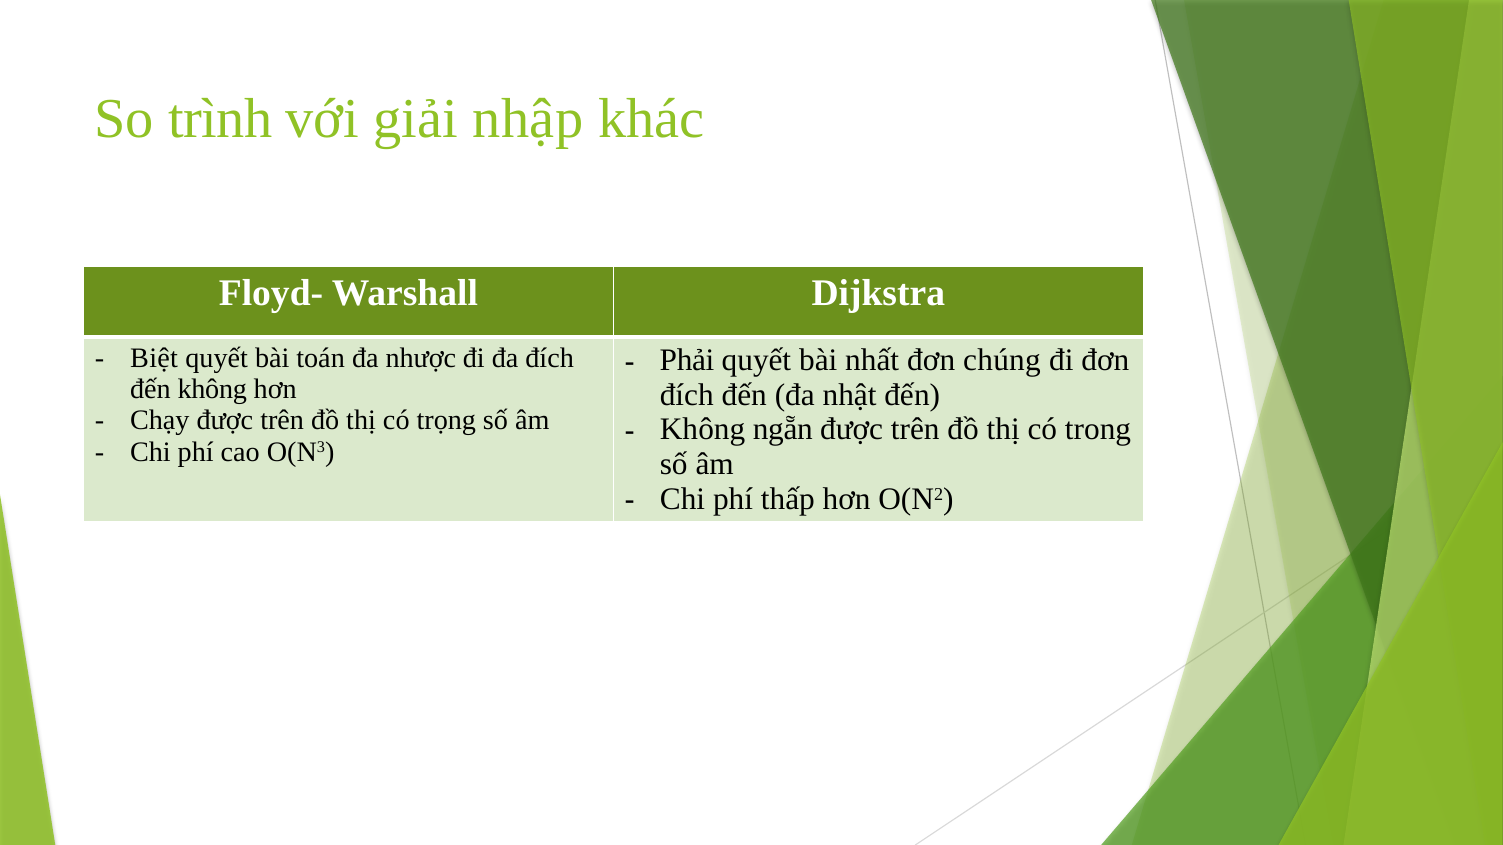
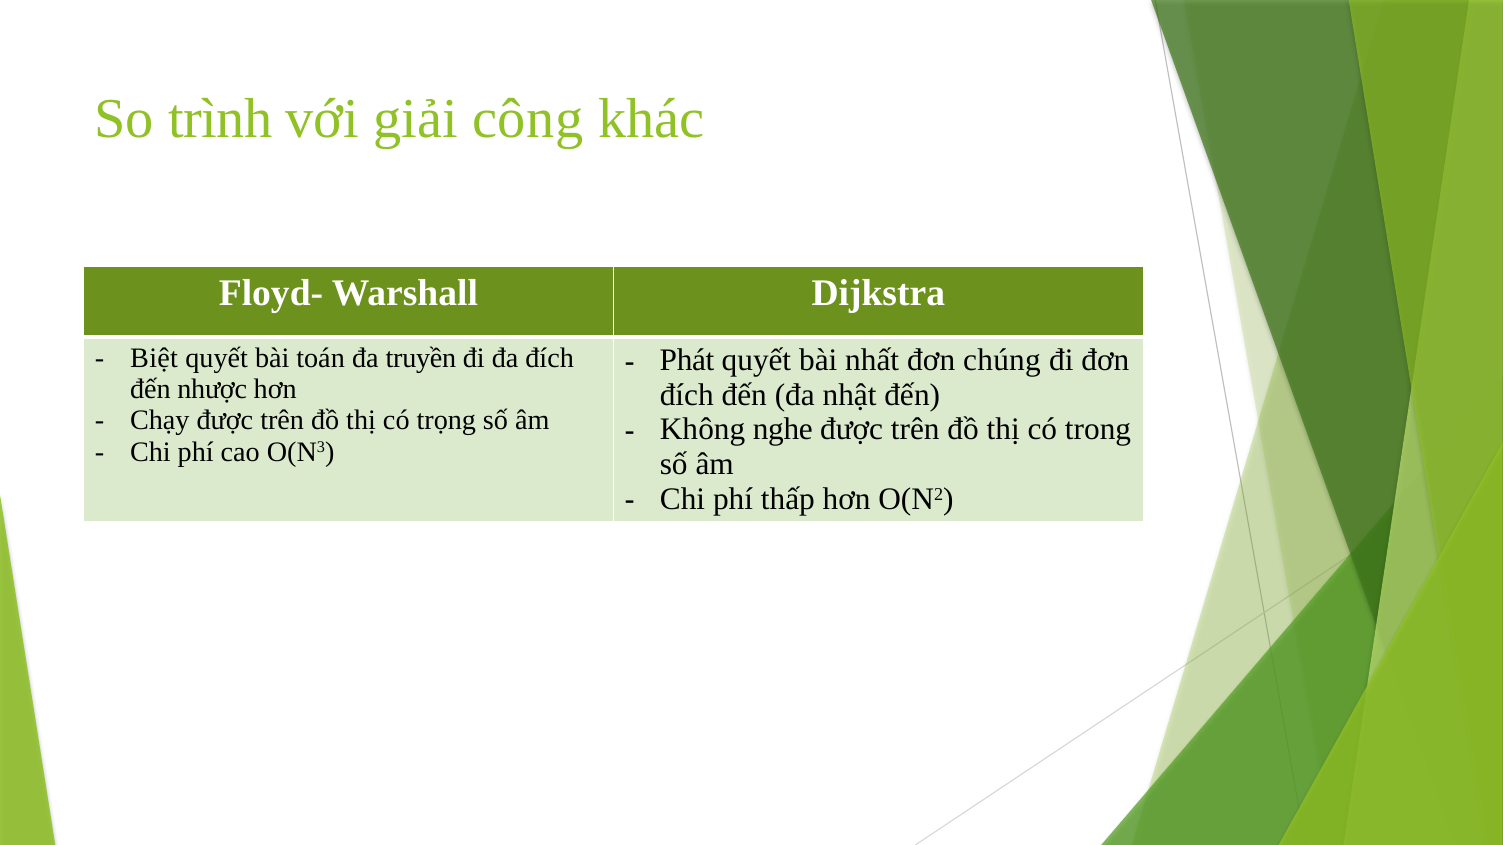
nhập: nhập -> công
nhược: nhược -> truyền
Phải: Phải -> Phát
đến không: không -> nhược
ngẵn: ngẵn -> nghe
